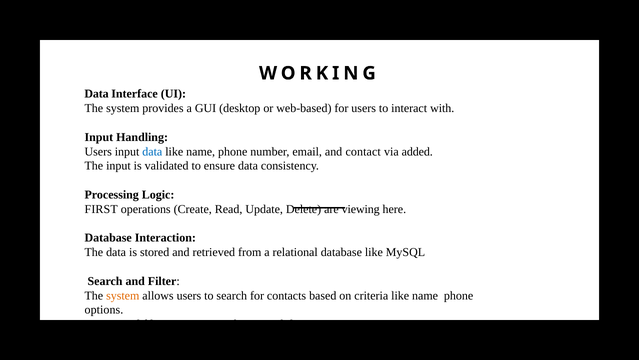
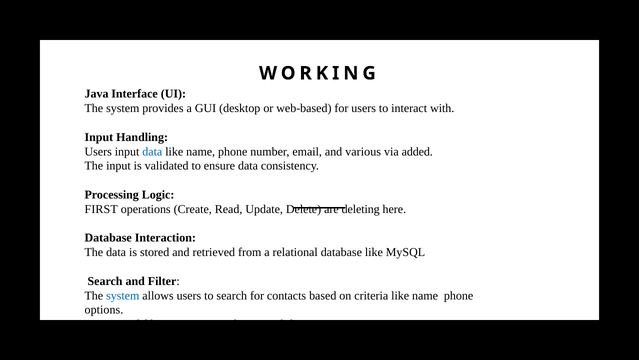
Data at (97, 94): Data -> Java
contact: contact -> various
viewing: viewing -> deleting
system at (123, 295) colour: orange -> blue
